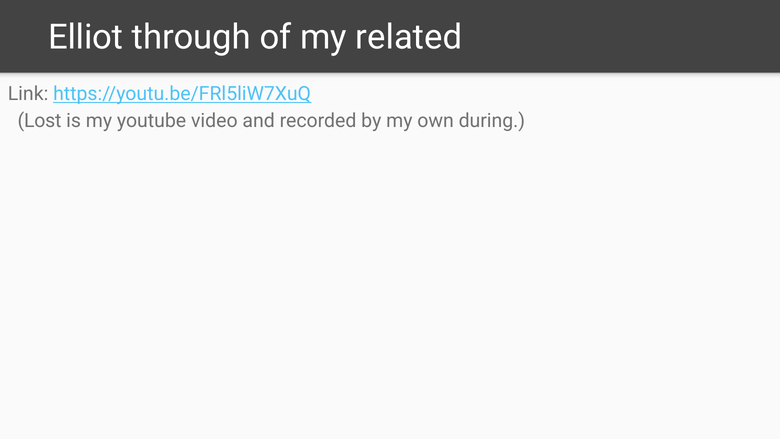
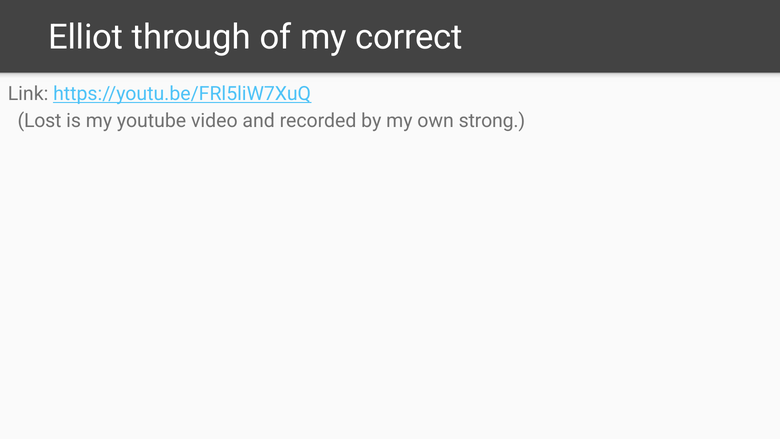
related: related -> correct
during: during -> strong
